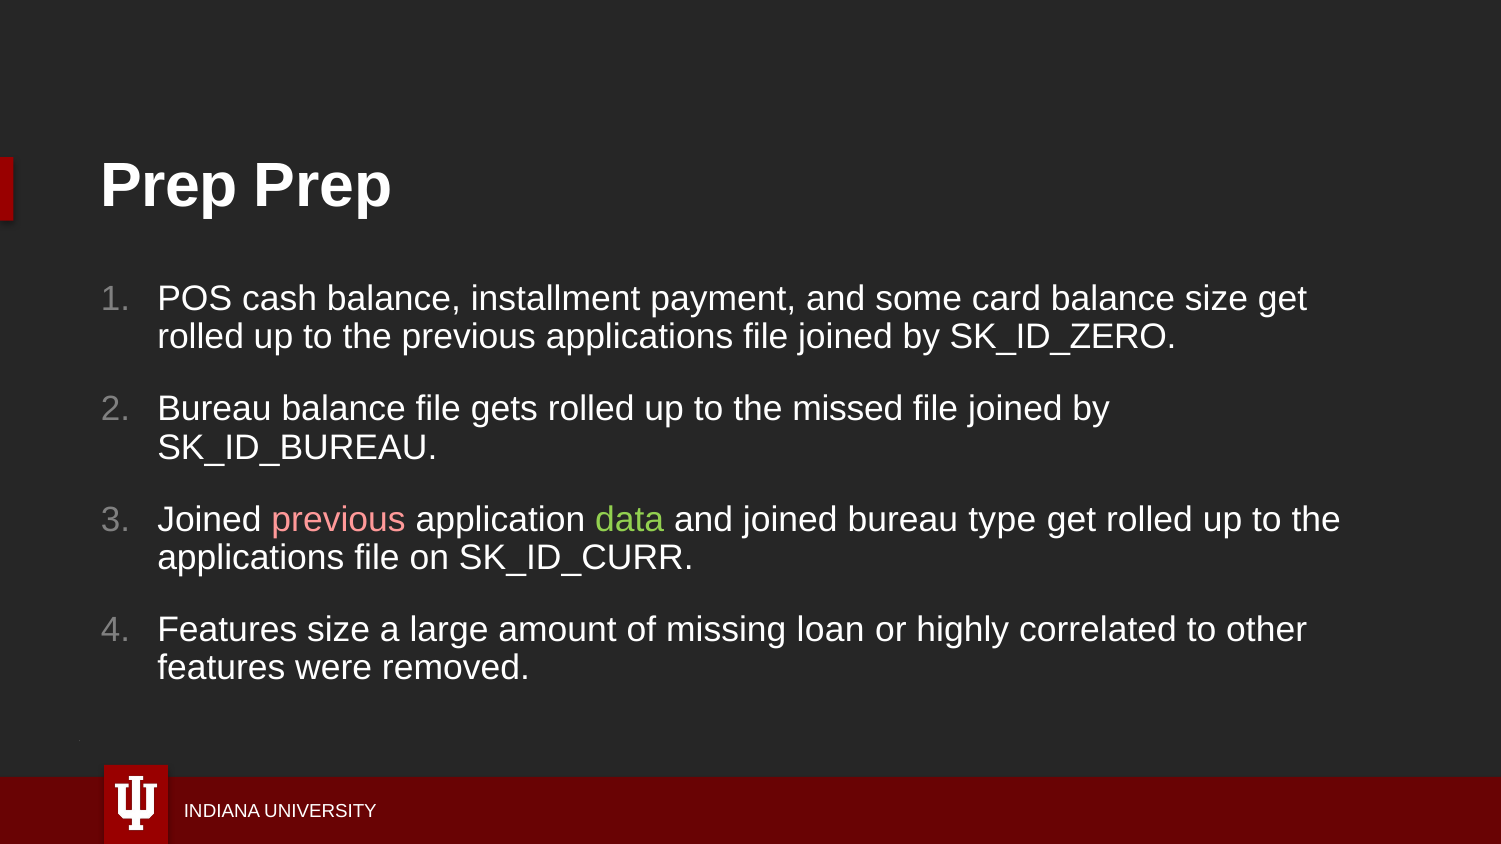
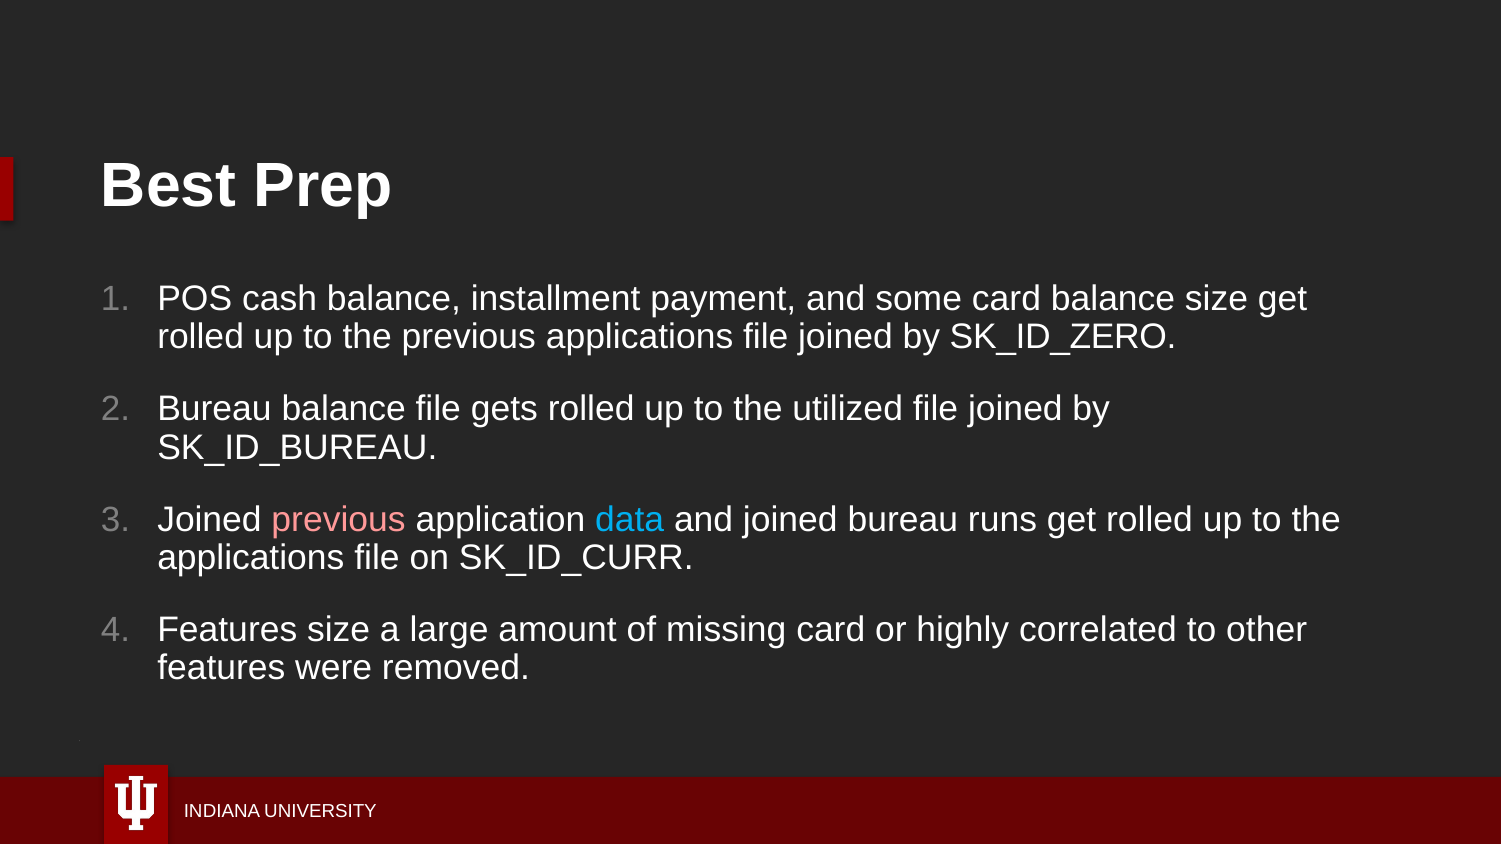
Prep at (169, 186): Prep -> Best
missed: missed -> utilized
data colour: light green -> light blue
type: type -> runs
missing loan: loan -> card
